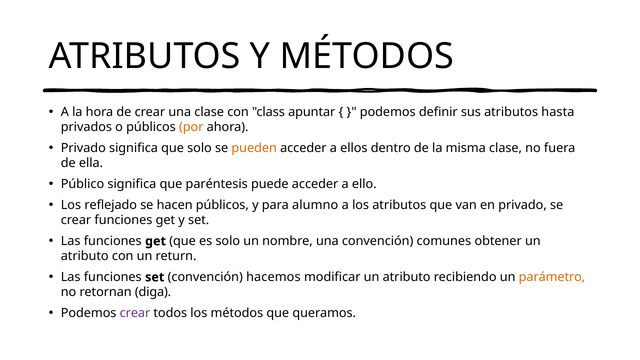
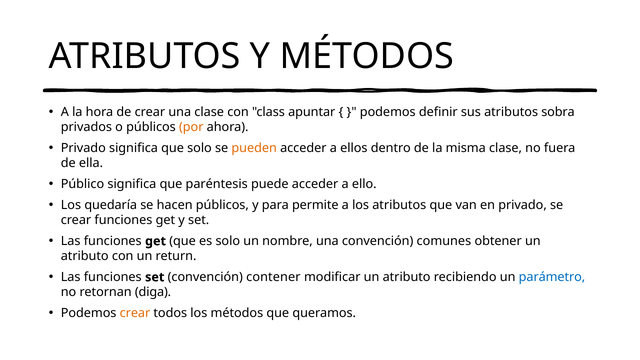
hasta: hasta -> sobra
reflejado: reflejado -> quedaría
alumno: alumno -> permite
hacemos: hacemos -> contener
parámetro colour: orange -> blue
crear at (135, 313) colour: purple -> orange
